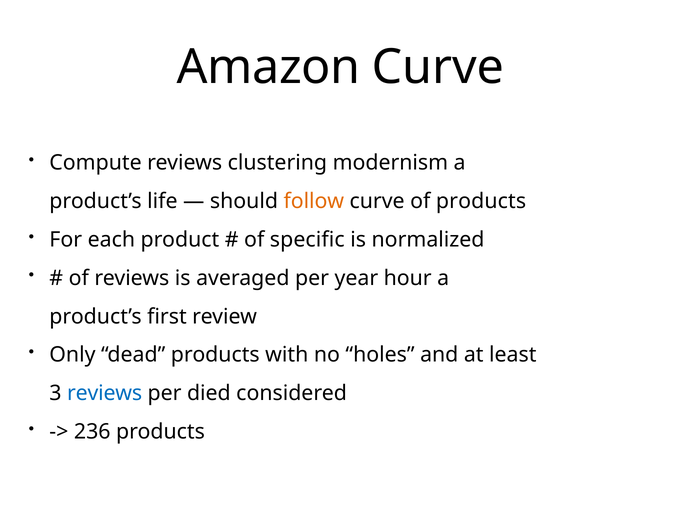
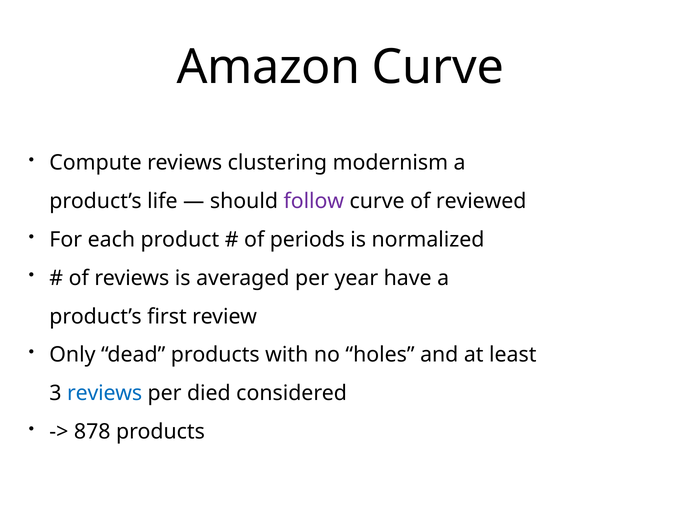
follow colour: orange -> purple
of products: products -> reviewed
specific: specific -> periods
hour: hour -> have
236: 236 -> 878
